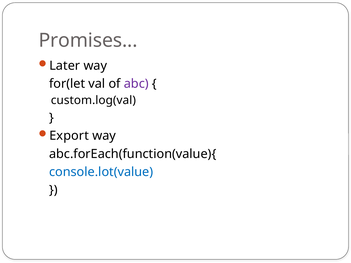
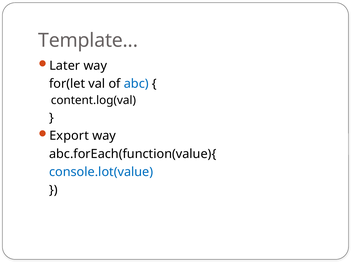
Promises: Promises -> Template
abc colour: purple -> blue
custom.log(val: custom.log(val -> content.log(val
